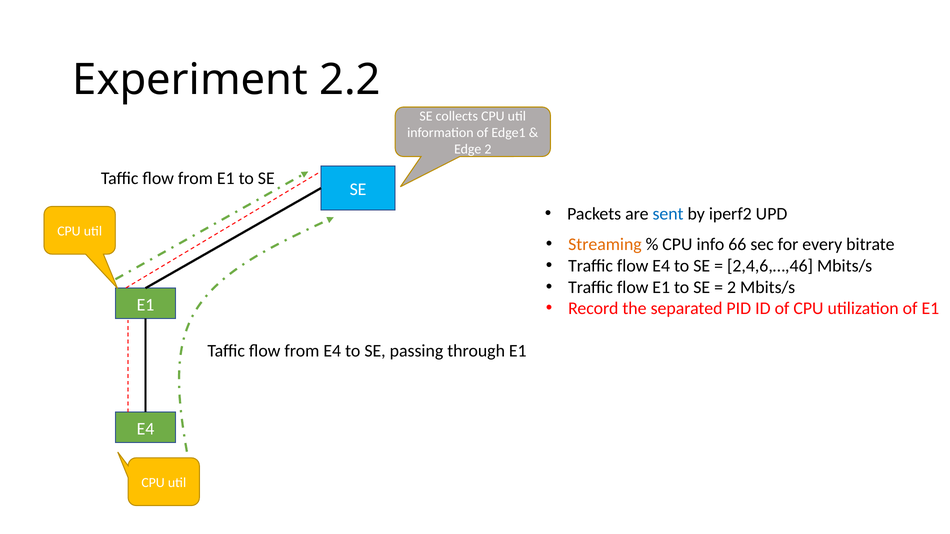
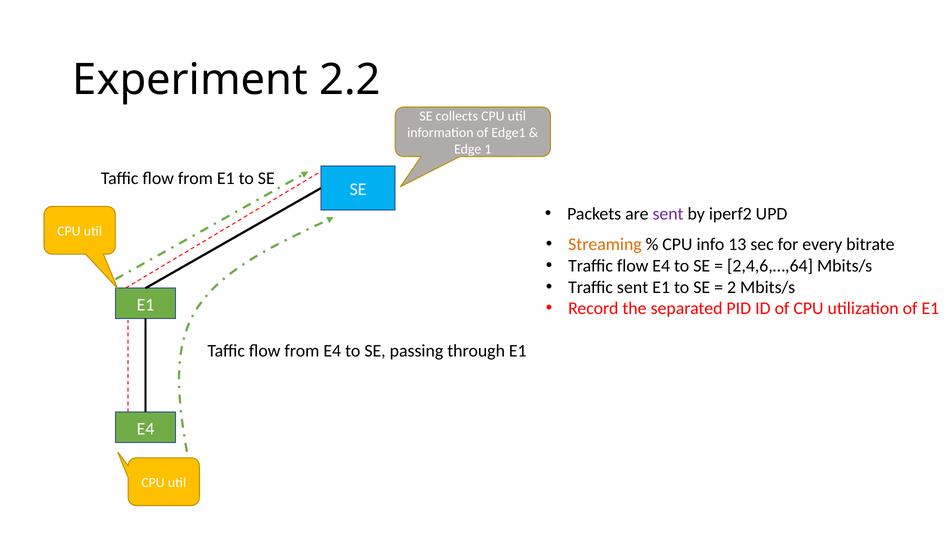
Edge 2: 2 -> 1
sent at (668, 214) colour: blue -> purple
66: 66 -> 13
2,4,6,…,46: 2,4,6,…,46 -> 2,4,6,…,64
flow at (633, 287): flow -> sent
